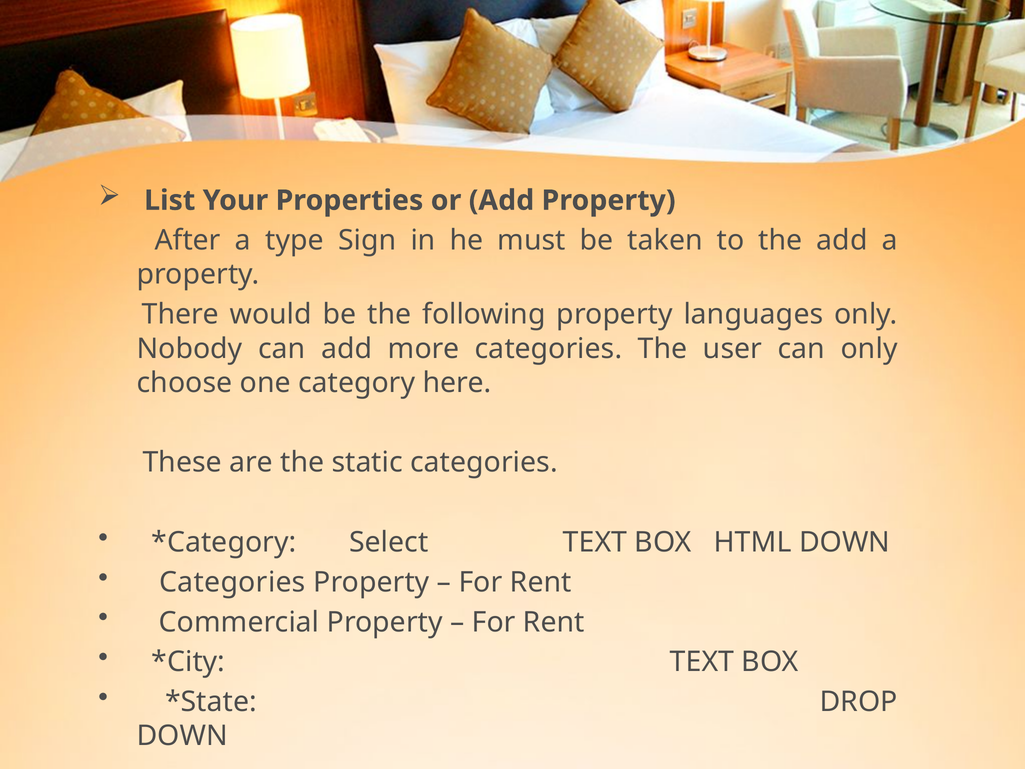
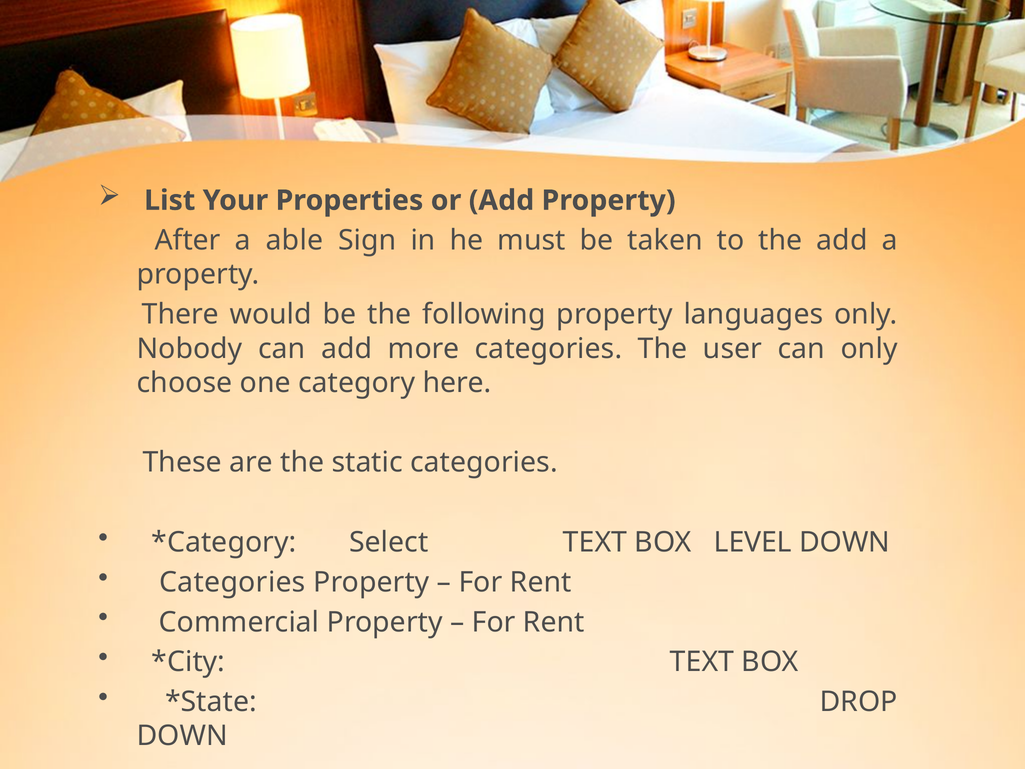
type: type -> able
HTML: HTML -> LEVEL
